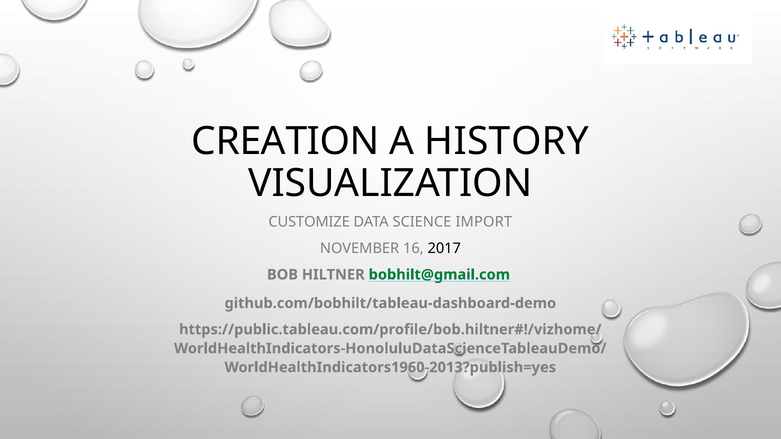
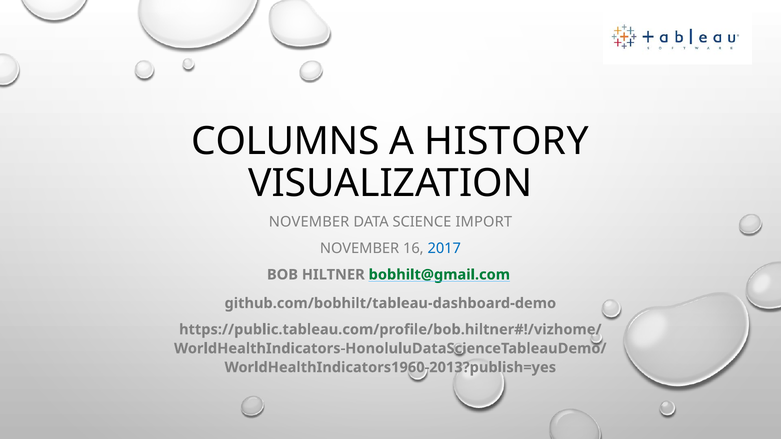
CREATION: CREATION -> COLUMNS
CUSTOMIZE at (309, 222): CUSTOMIZE -> NOVEMBER
2017 colour: black -> blue
